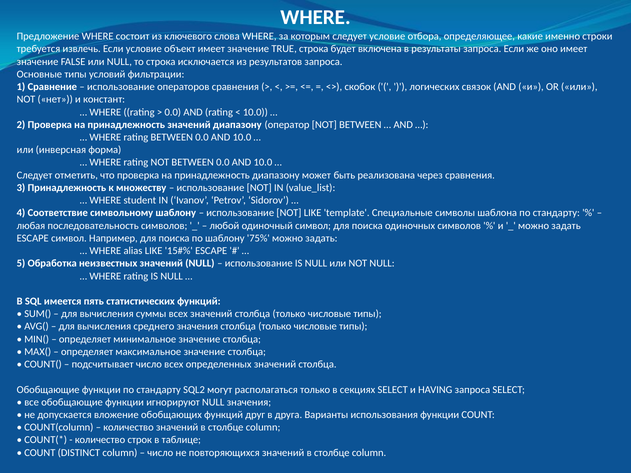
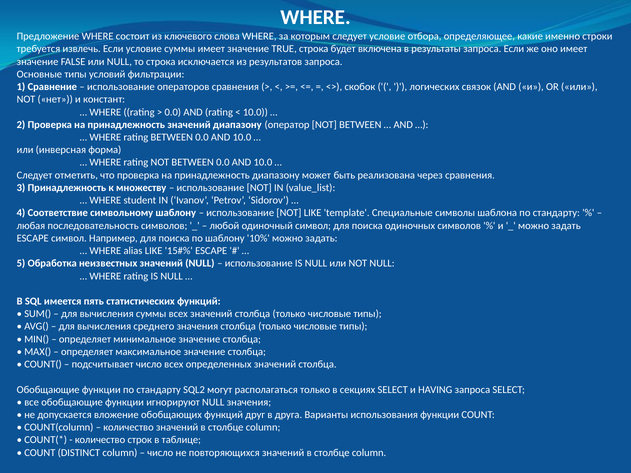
условие объект: объект -> суммы
75%: 75% -> 10%
